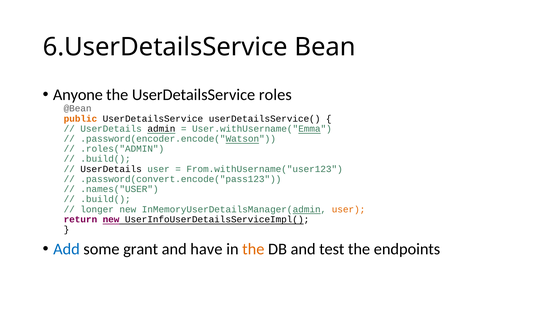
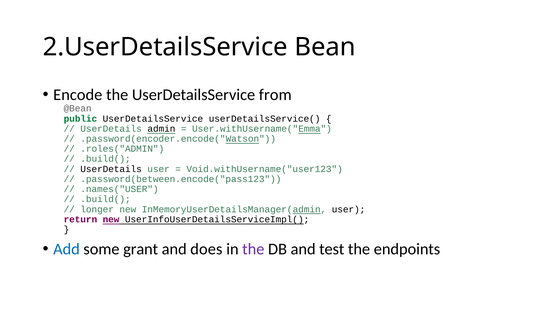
6.UserDetailsService: 6.UserDetailsService -> 2.UserDetailsService
Anyone: Anyone -> Encode
roles: roles -> from
public colour: orange -> green
From.withUsername("user123: From.withUsername("user123 -> Void.withUsername("user123
.password(convert.encode("pass123: .password(convert.encode("pass123 -> .password(between.encode("pass123
user at (349, 209) colour: orange -> black
have: have -> does
the at (253, 249) colour: orange -> purple
